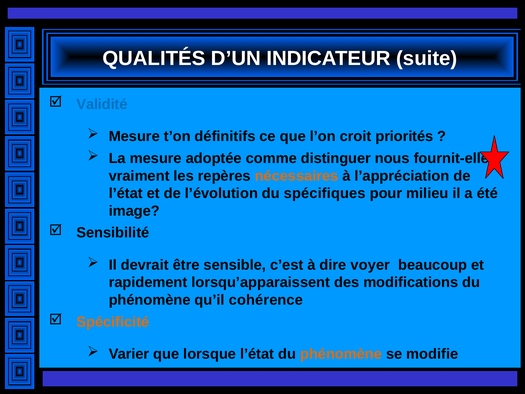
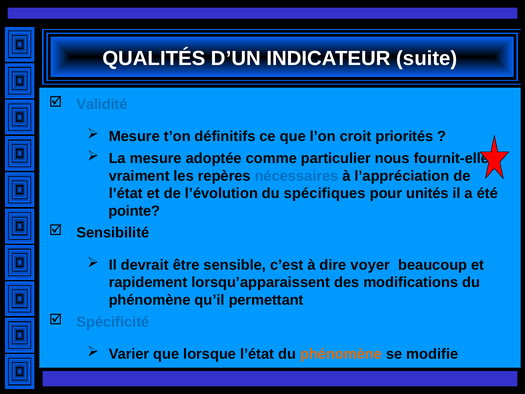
distinguer: distinguer -> particulier
nécessaires colour: orange -> blue
milieu: milieu -> unités
image: image -> pointe
cohérence: cohérence -> permettant
Spécificité colour: orange -> blue
